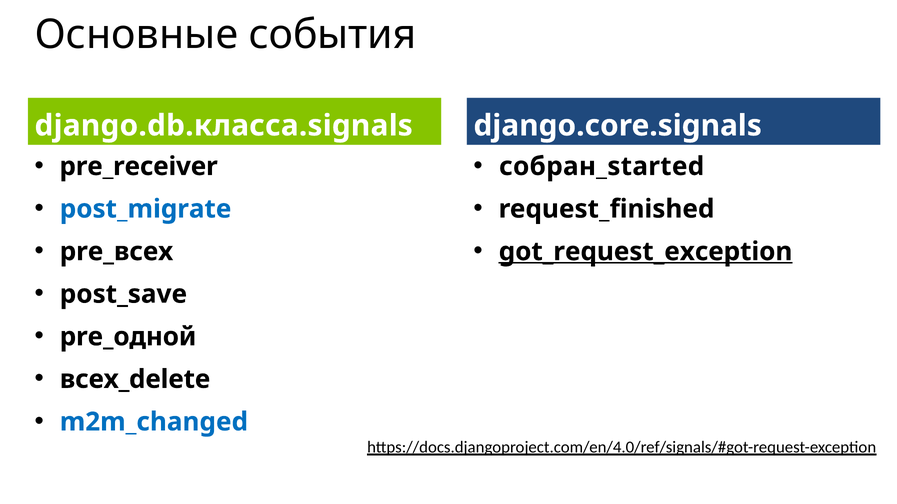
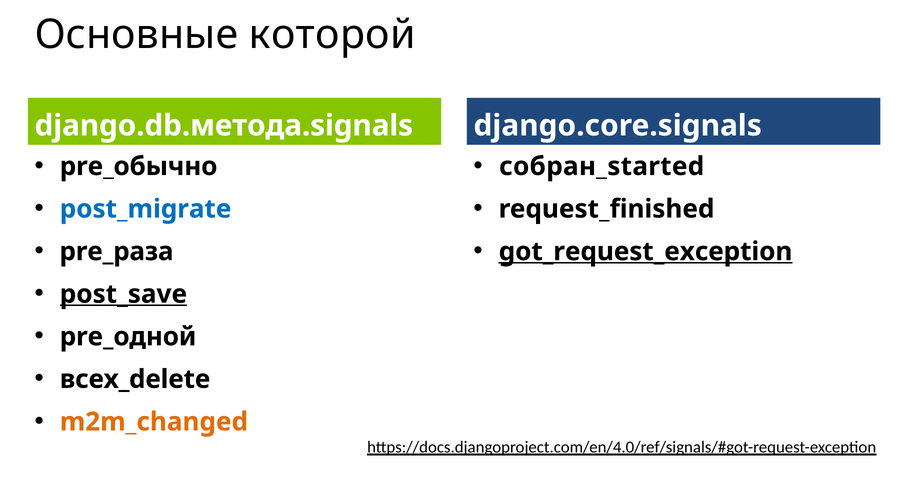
события: события -> которой
django.db.класса.signals: django.db.класса.signals -> django.db.метода.signals
pre_receiver: pre_receiver -> pre_обычно
pre_всех: pre_всех -> pre_раза
post_save underline: none -> present
m2m_changed colour: blue -> orange
